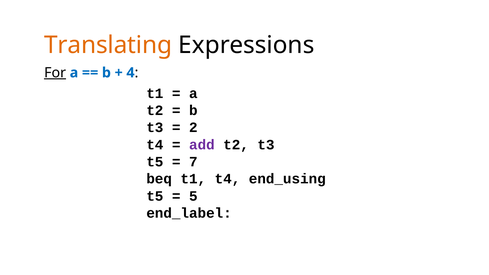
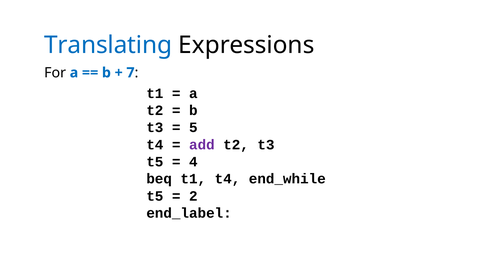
Translating colour: orange -> blue
For underline: present -> none
4: 4 -> 7
2: 2 -> 5
7: 7 -> 4
end_using: end_using -> end_while
5: 5 -> 2
